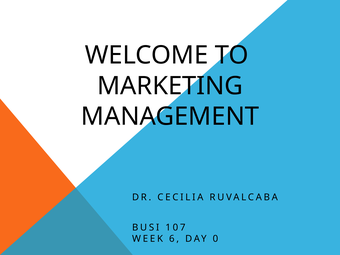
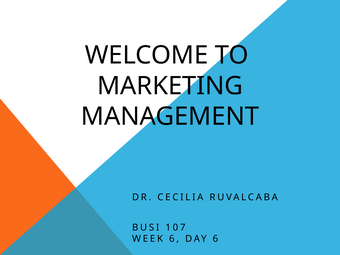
DAY 0: 0 -> 6
